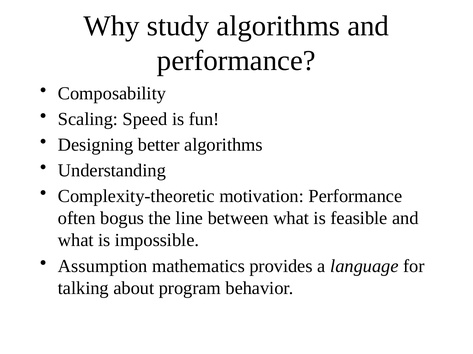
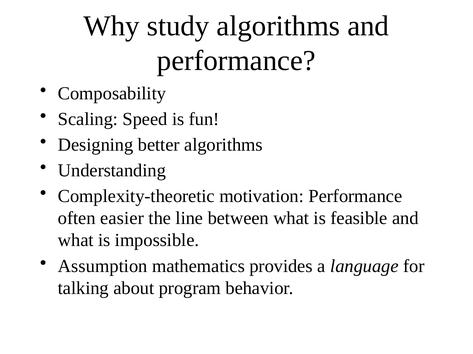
bogus: bogus -> easier
